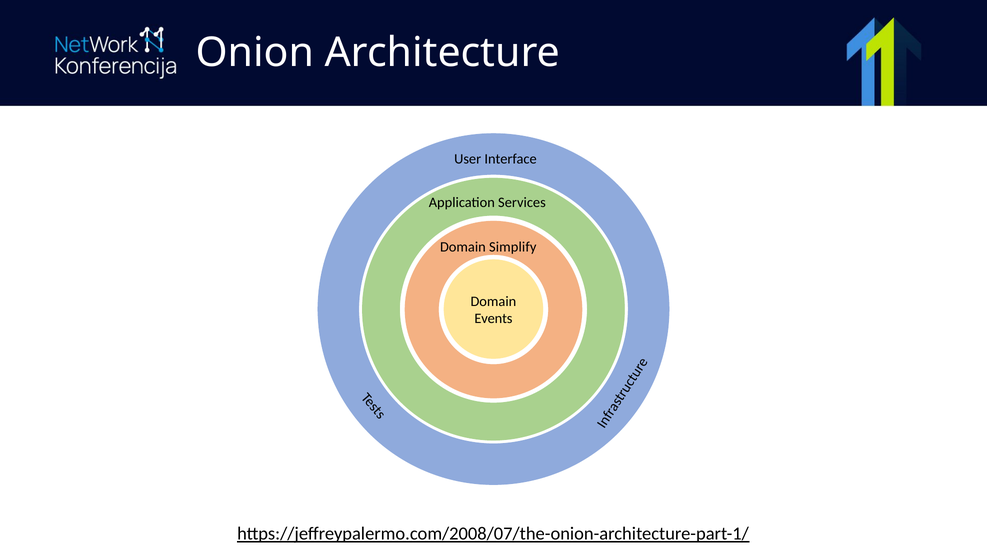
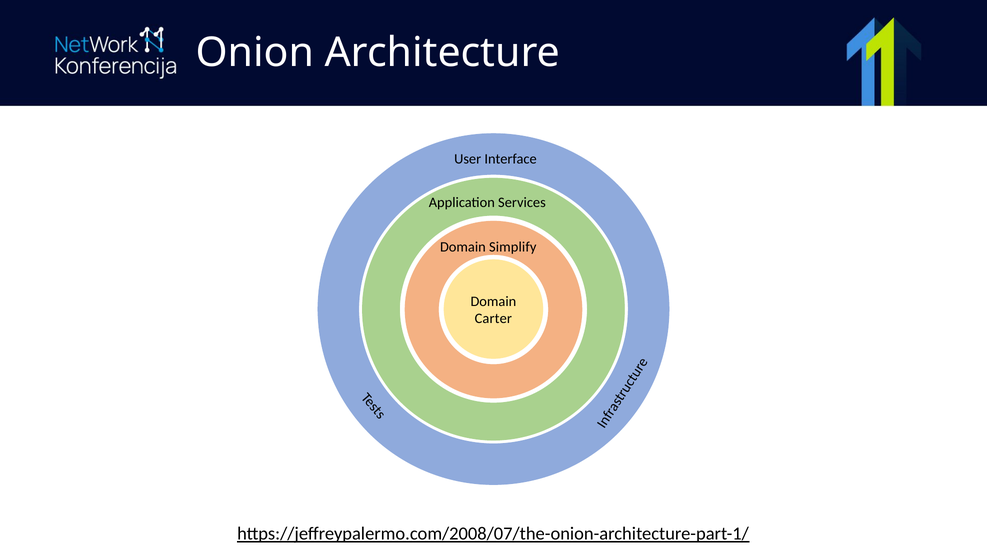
Events: Events -> Carter
